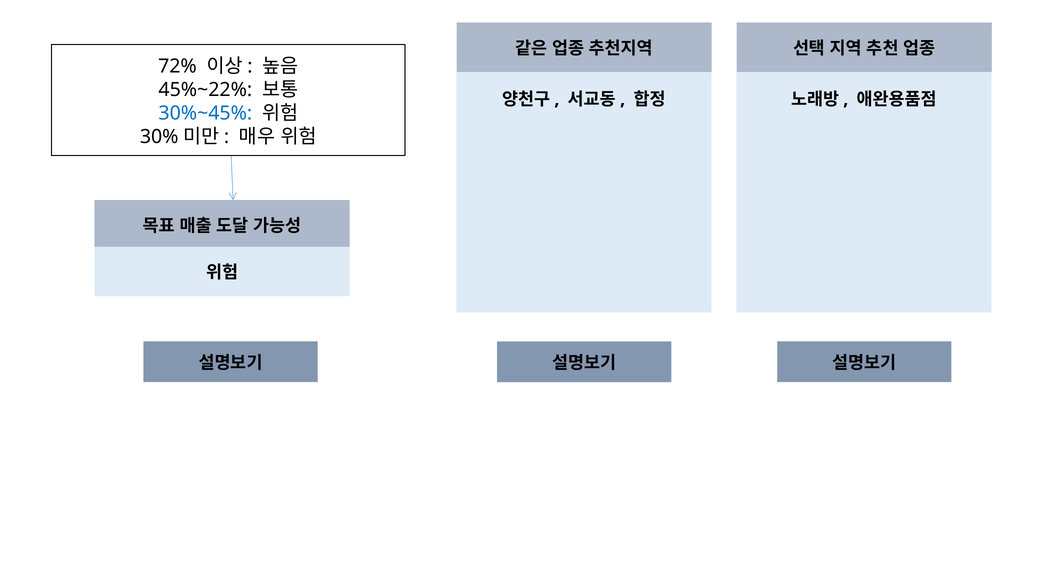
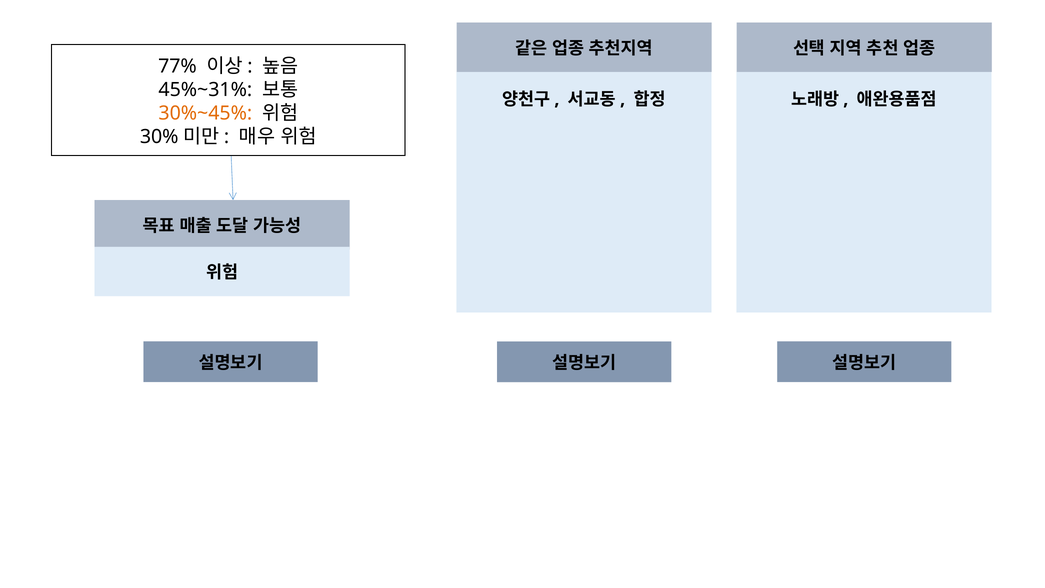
72%: 72% -> 77%
45%~22%: 45%~22% -> 45%~31%
30%~45% colour: blue -> orange
